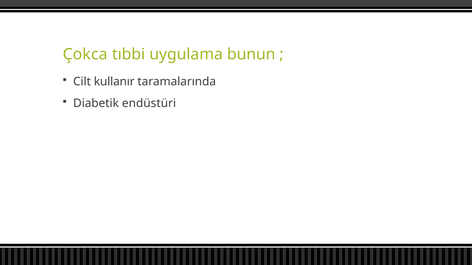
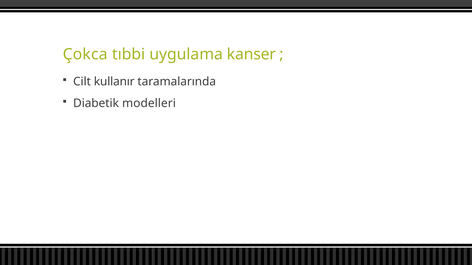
bunun: bunun -> kanser
endüstüri: endüstüri -> modelleri
